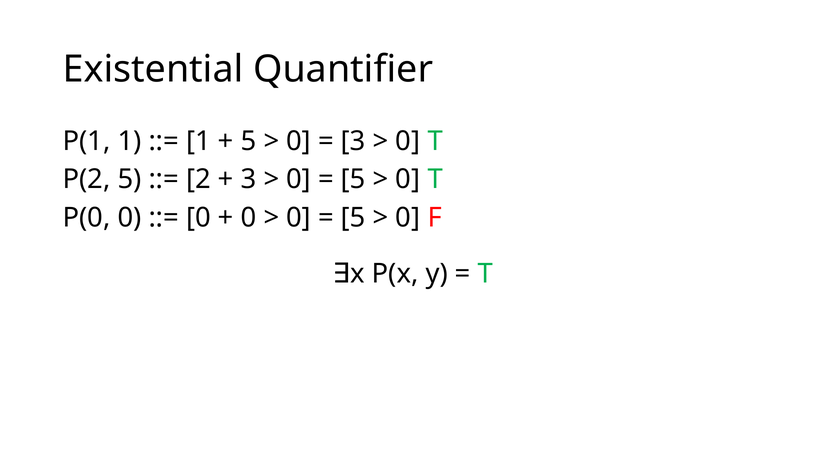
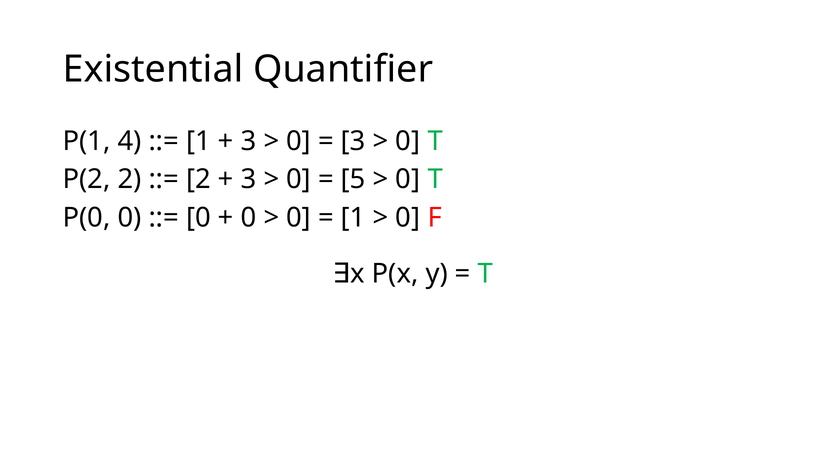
P(1 1: 1 -> 4
5 at (248, 141): 5 -> 3
P(2 5: 5 -> 2
5 at (353, 217): 5 -> 1
